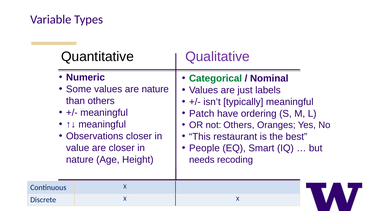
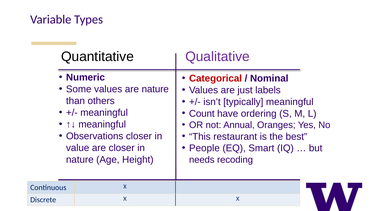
Categorical colour: green -> red
Patch: Patch -> Count
not Others: Others -> Annual
